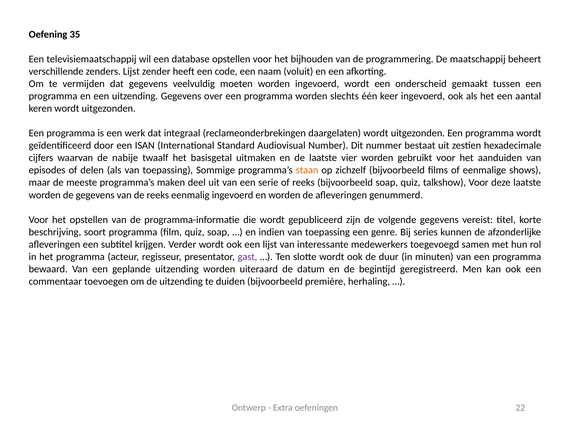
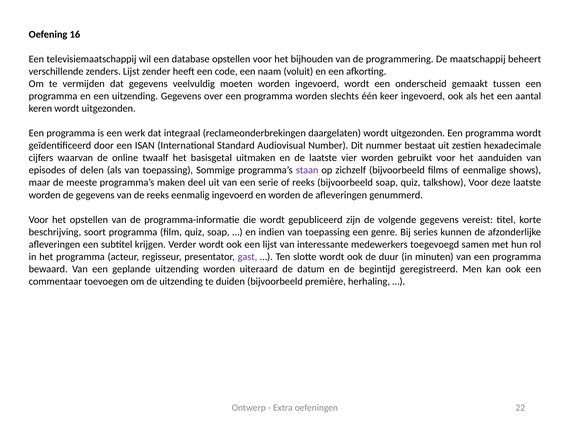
35: 35 -> 16
nabije: nabije -> online
staan colour: orange -> purple
